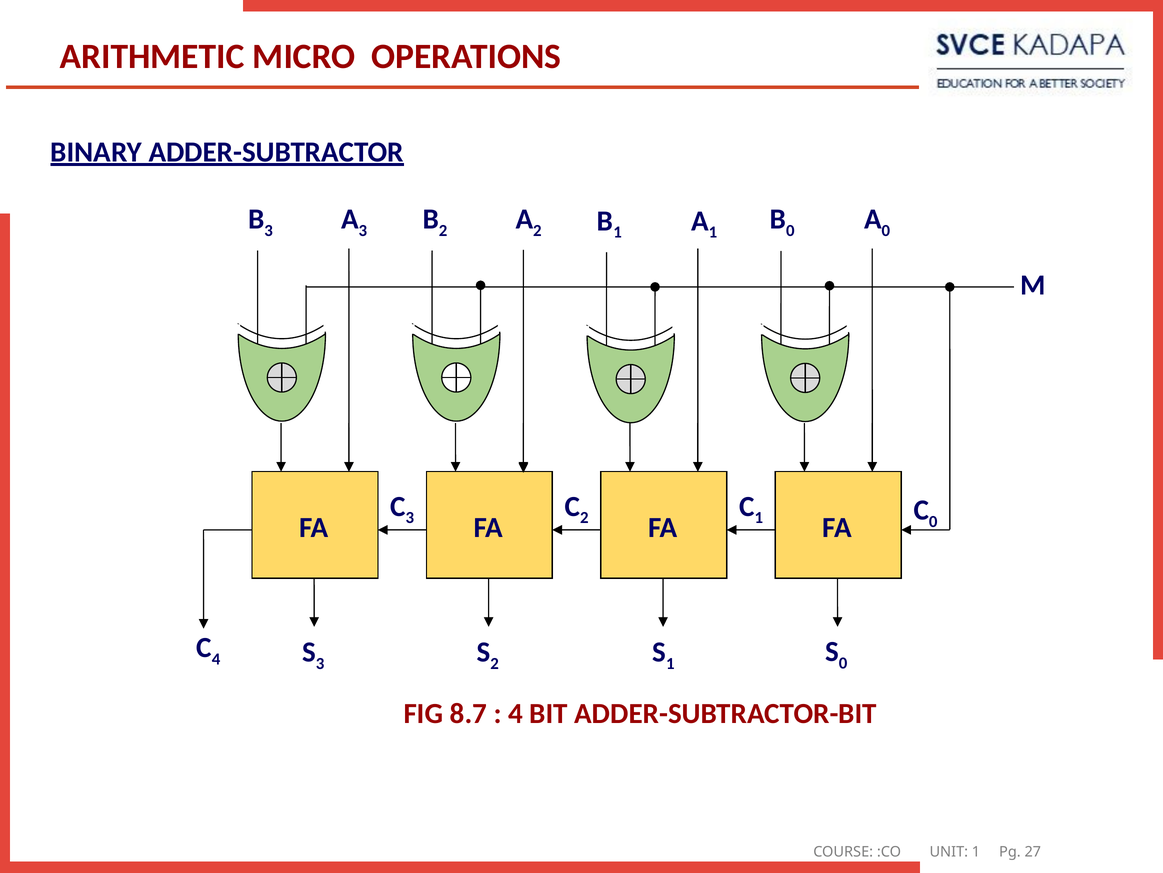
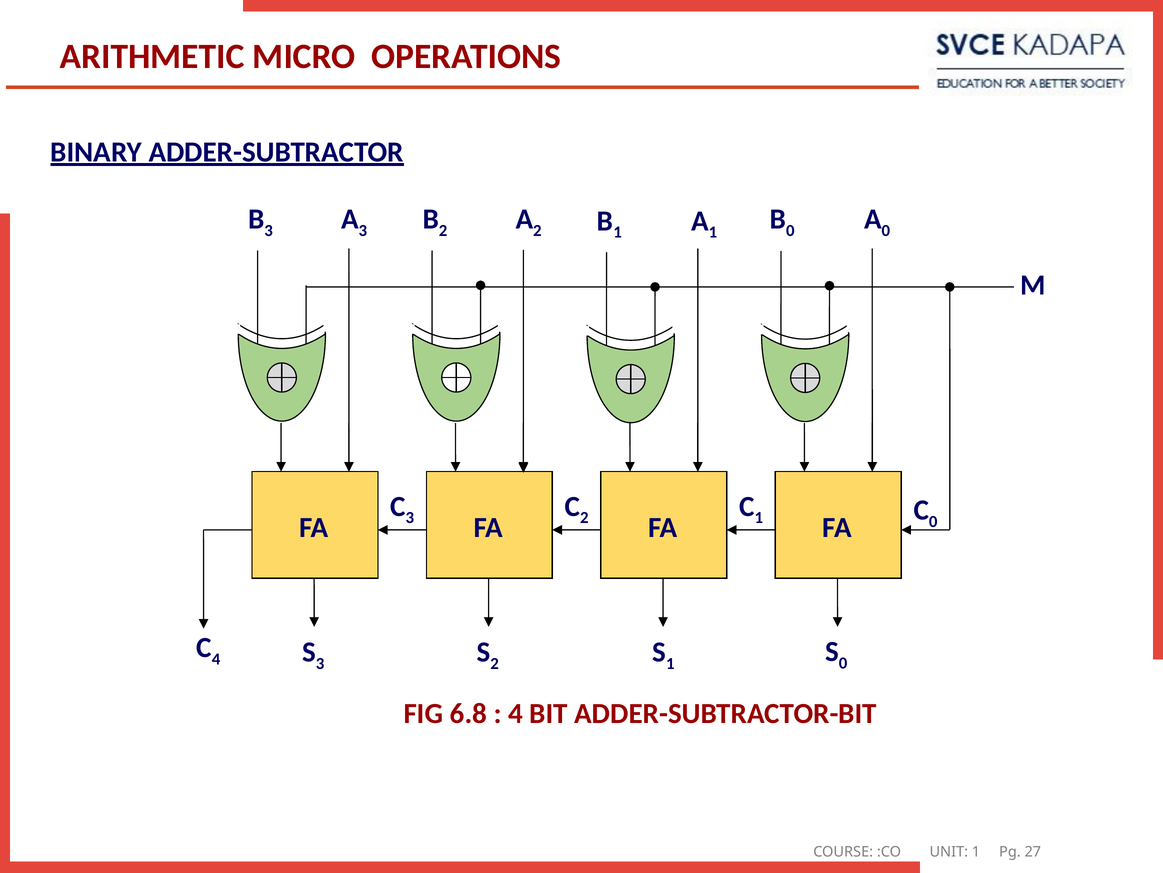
8.7: 8.7 -> 6.8
